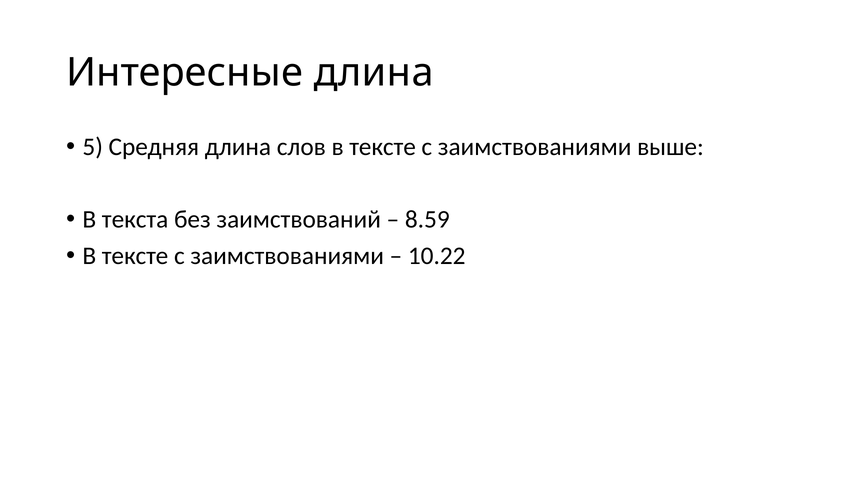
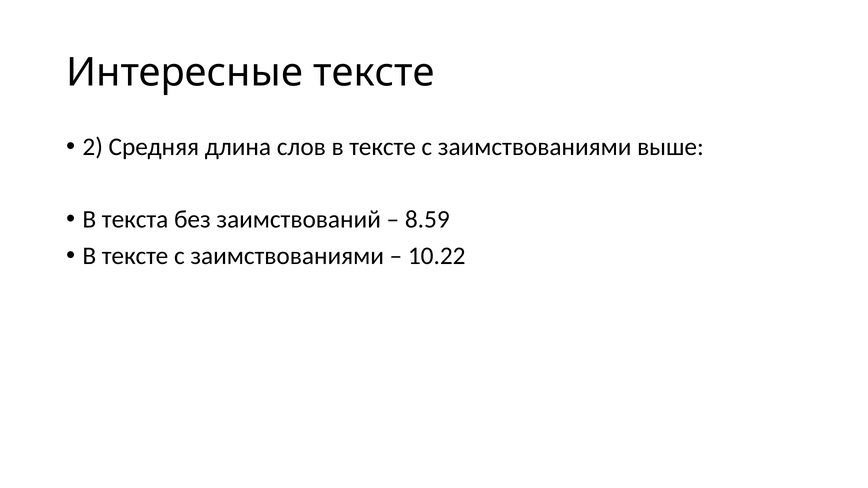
Интересные длина: длина -> тексте
5: 5 -> 2
